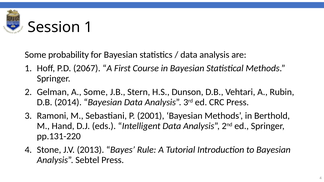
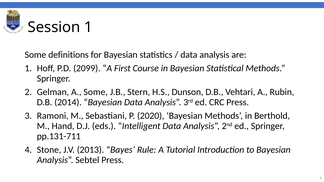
probability: probability -> definitions
2067: 2067 -> 2099
2001: 2001 -> 2020
pp.131-220: pp.131-220 -> pp.131-711
